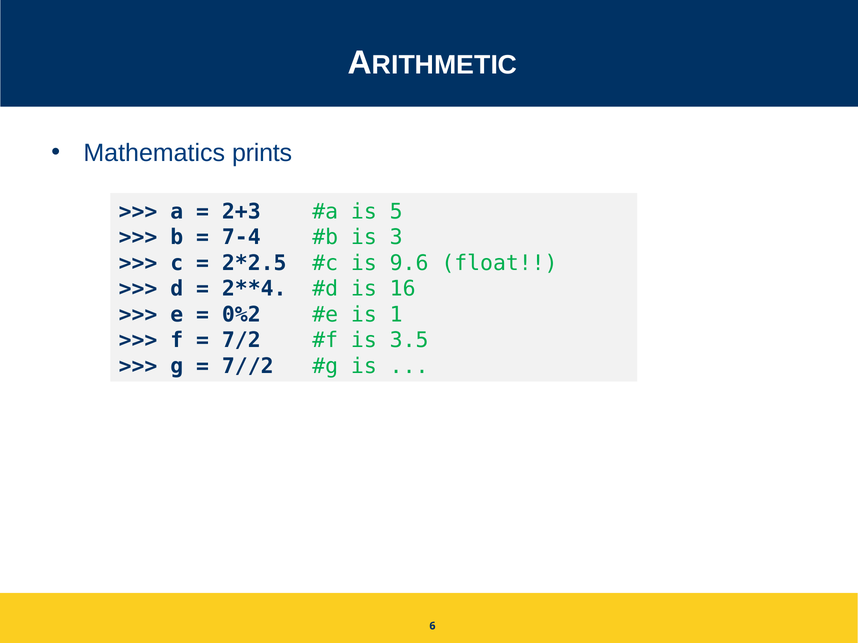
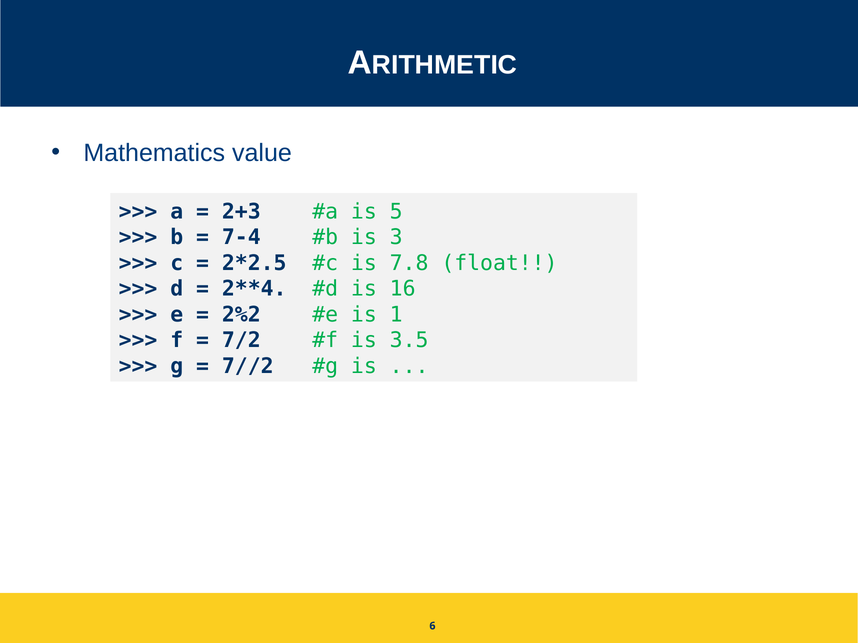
prints: prints -> value
9.6: 9.6 -> 7.8
0%2: 0%2 -> 2%2
